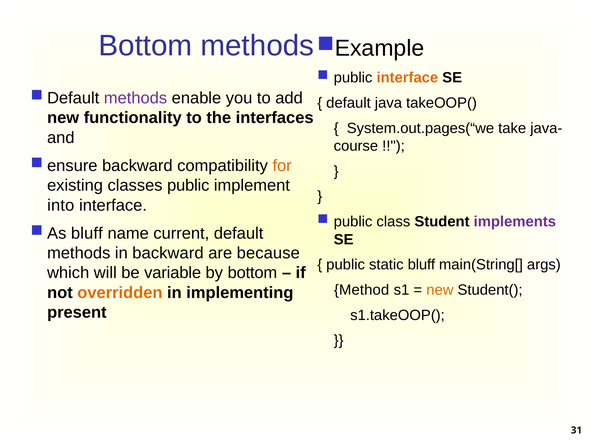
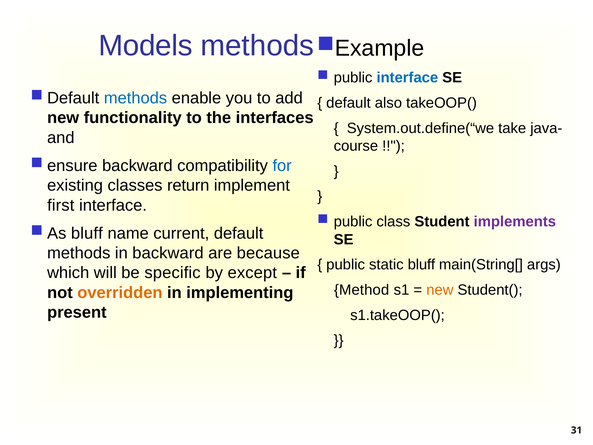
Bottom at (145, 46): Bottom -> Models
interface at (407, 78) colour: orange -> blue
methods at (135, 98) colour: purple -> blue
java: java -> also
System.out.pages(“we: System.out.pages(“we -> System.out.define(“we
for colour: orange -> blue
classes public: public -> return
into: into -> first
variable: variable -> specific
by bottom: bottom -> except
